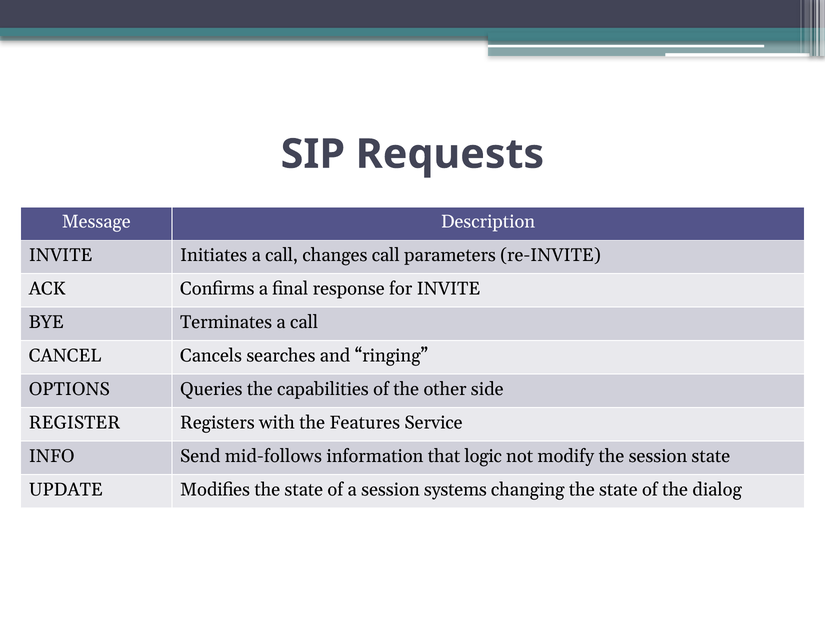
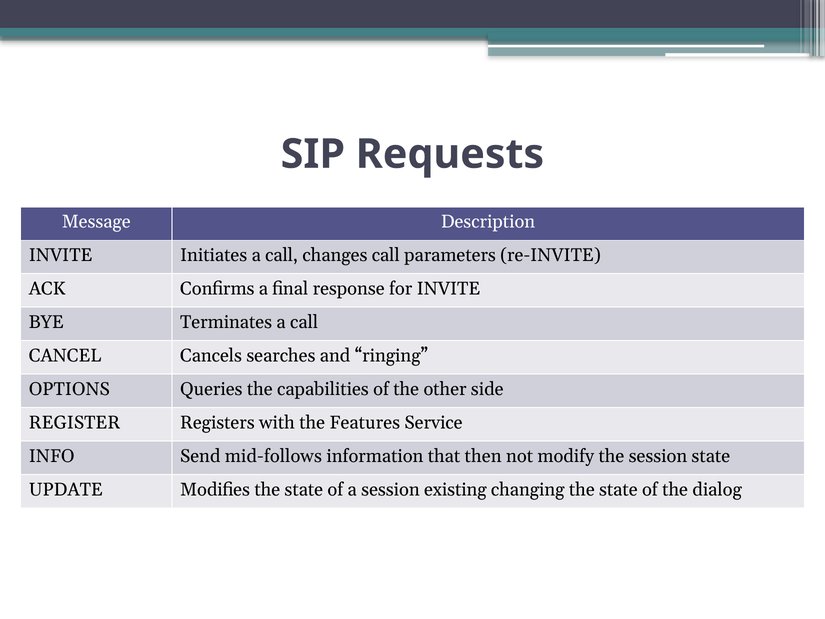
logic: logic -> then
systems: systems -> existing
